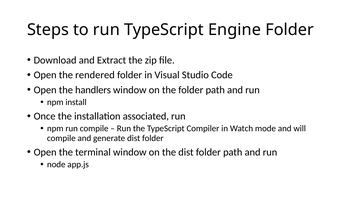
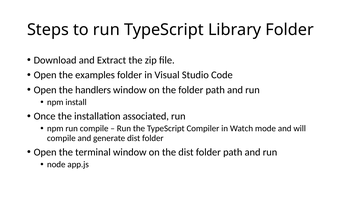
Engine: Engine -> Library
rendered: rendered -> examples
